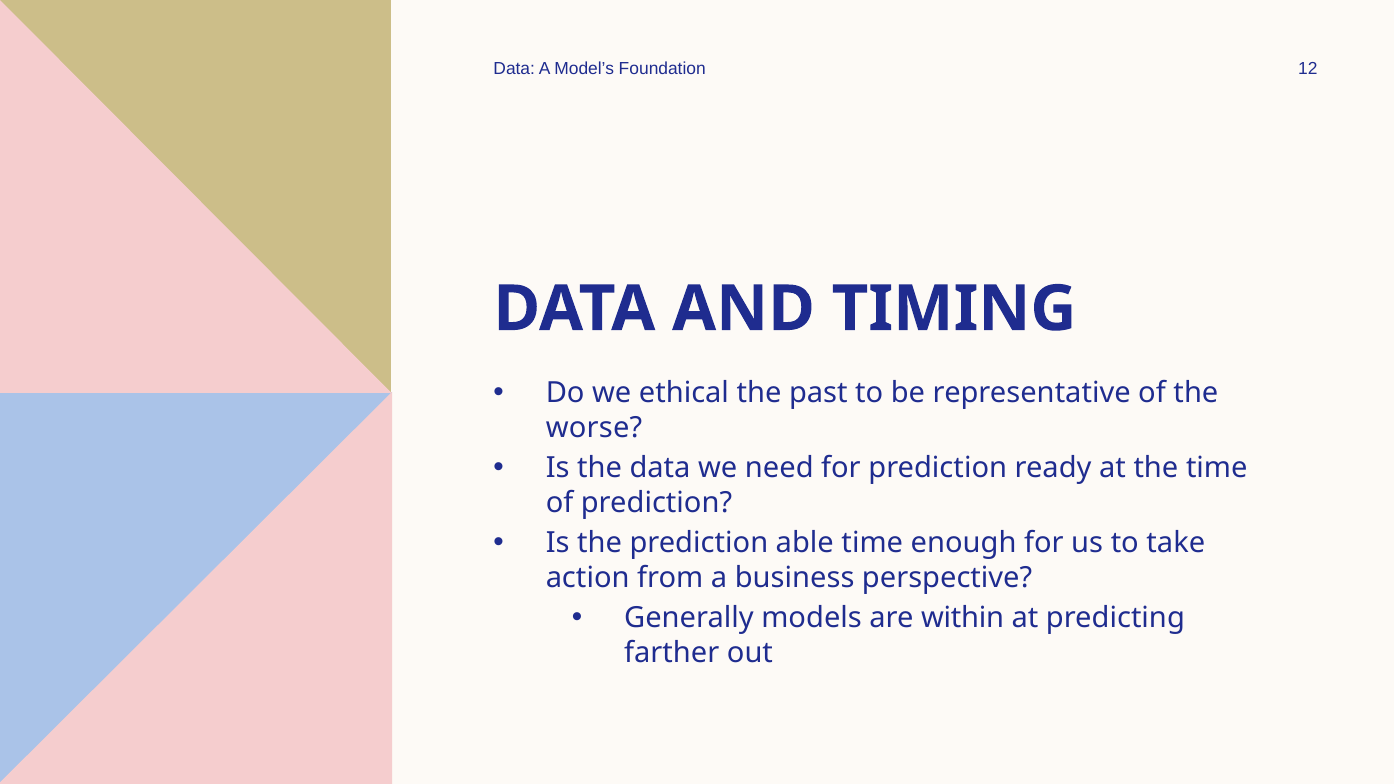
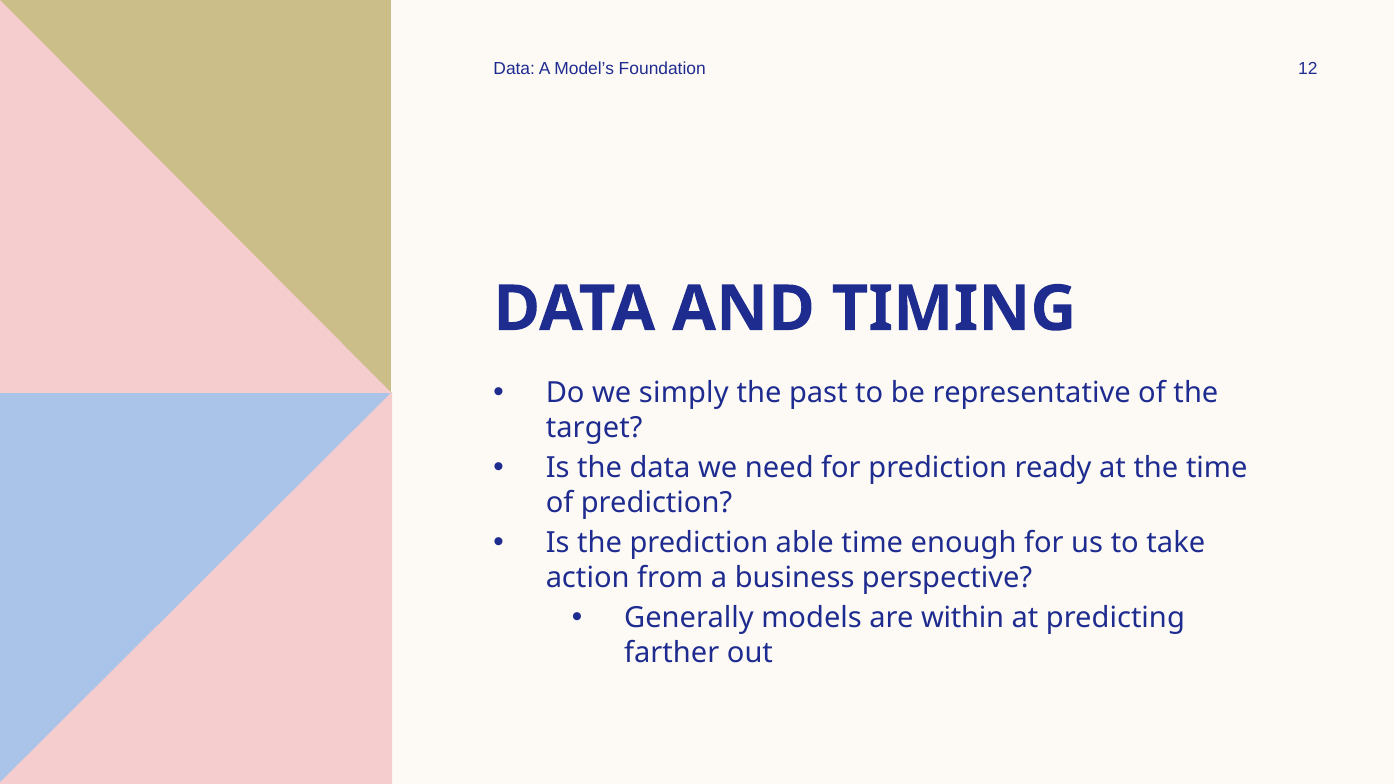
ethical: ethical -> simply
worse: worse -> target
